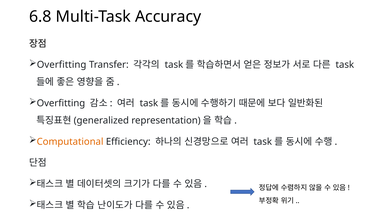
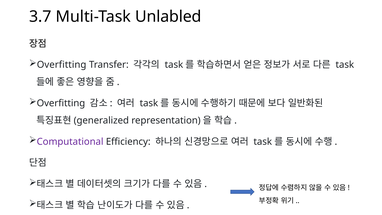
6.8: 6.8 -> 3.7
Accuracy: Accuracy -> Unlabled
Computational colour: orange -> purple
